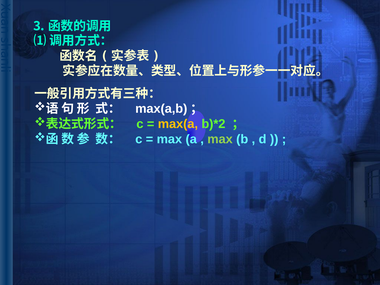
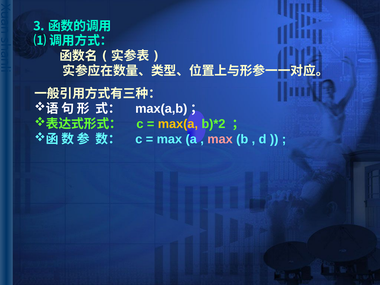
max at (220, 139) colour: light green -> pink
